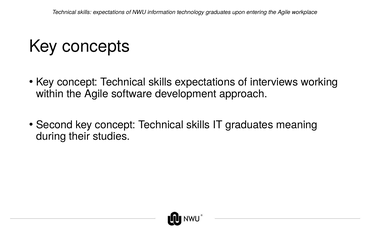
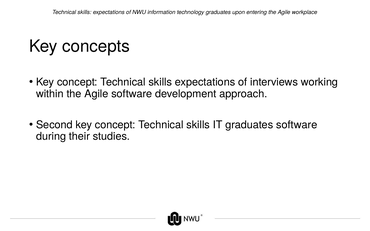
graduates meaning: meaning -> software
